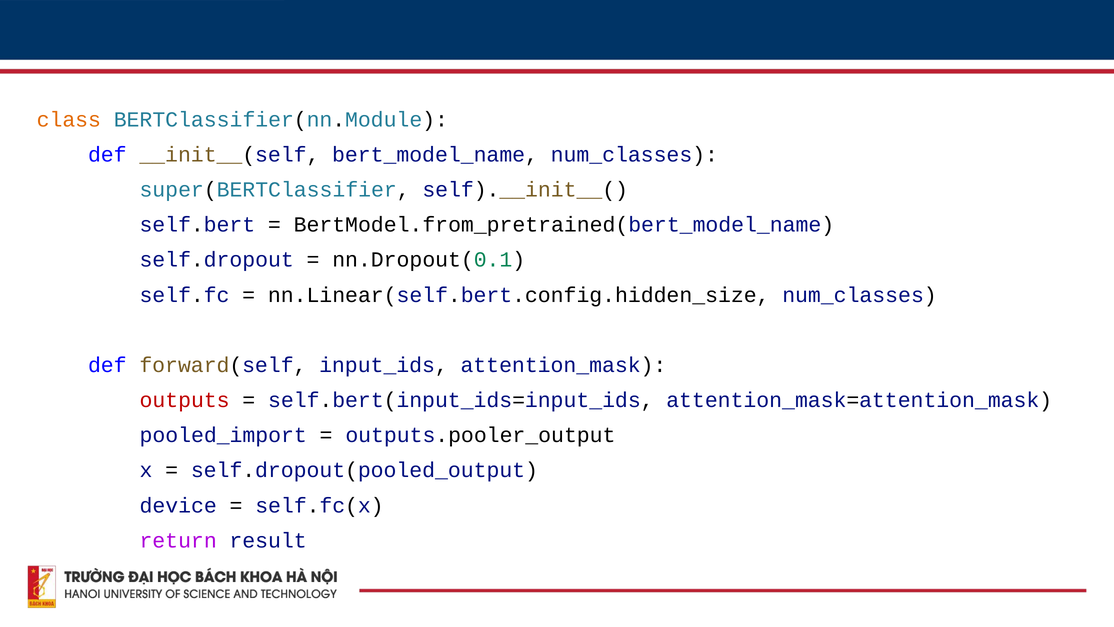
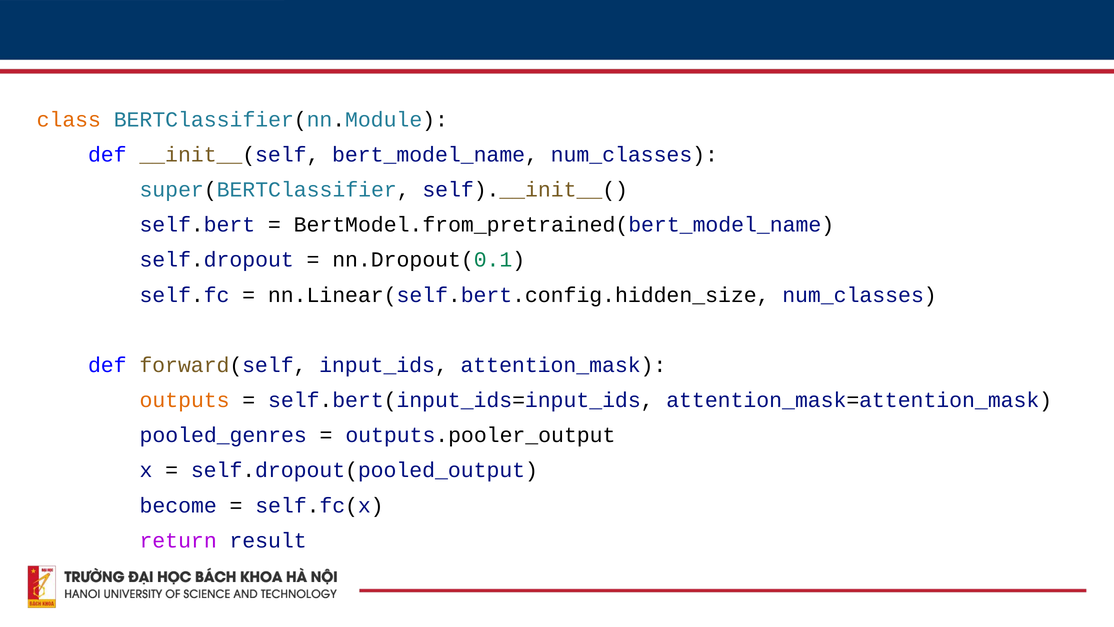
outputs colour: red -> orange
pooled_import: pooled_import -> pooled_genres
device: device -> become
